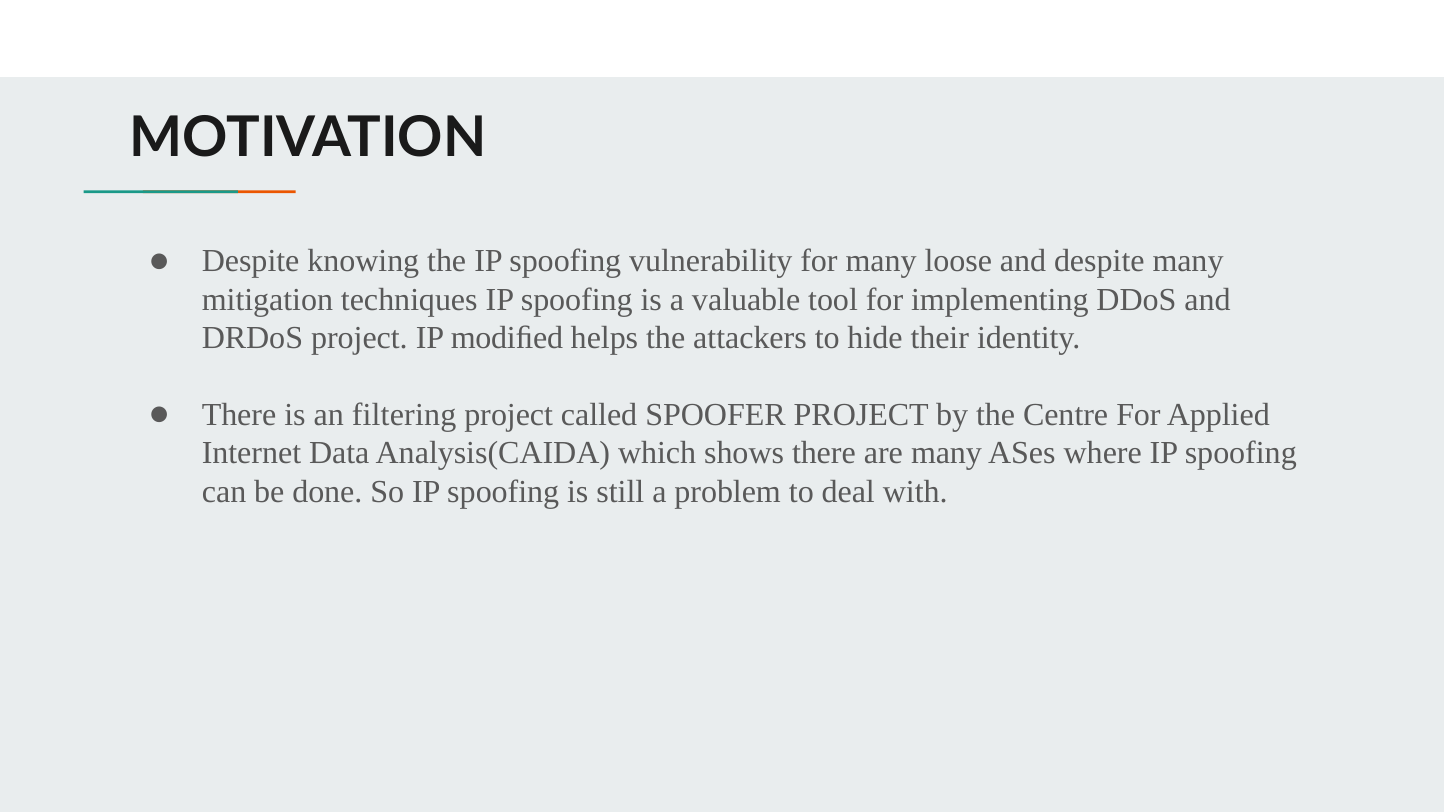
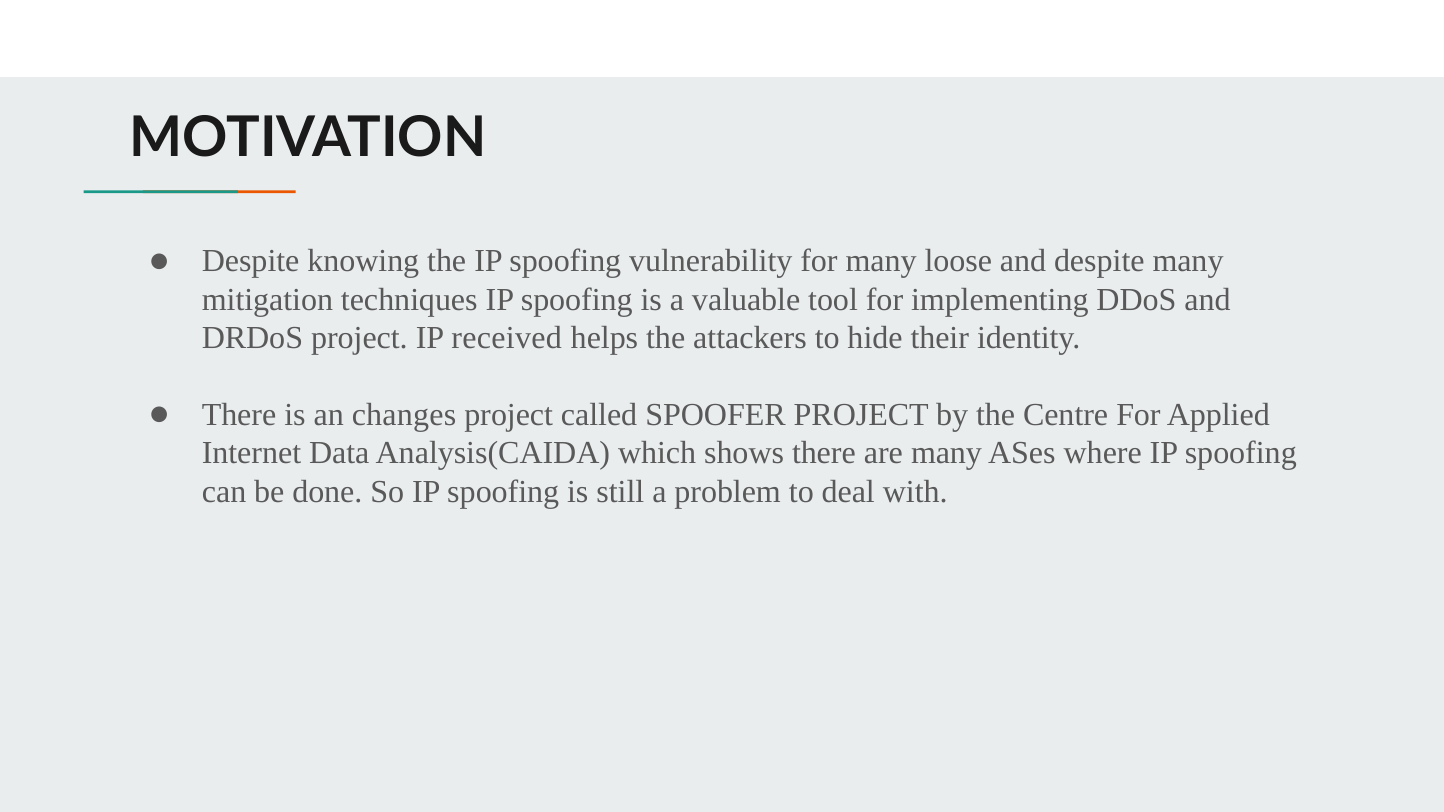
modiﬁed: modiﬁed -> received
filtering: filtering -> changes
